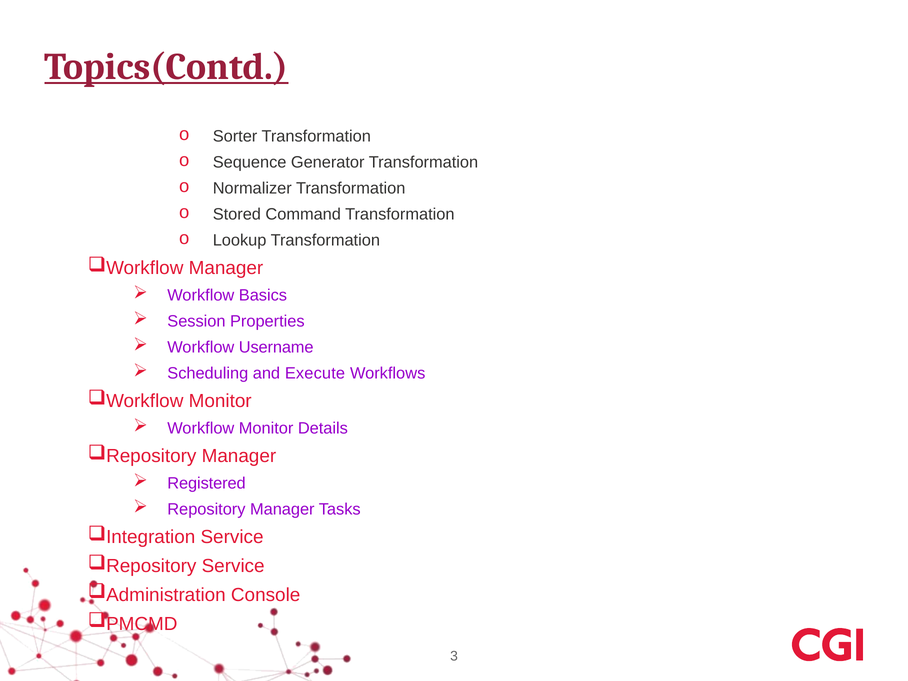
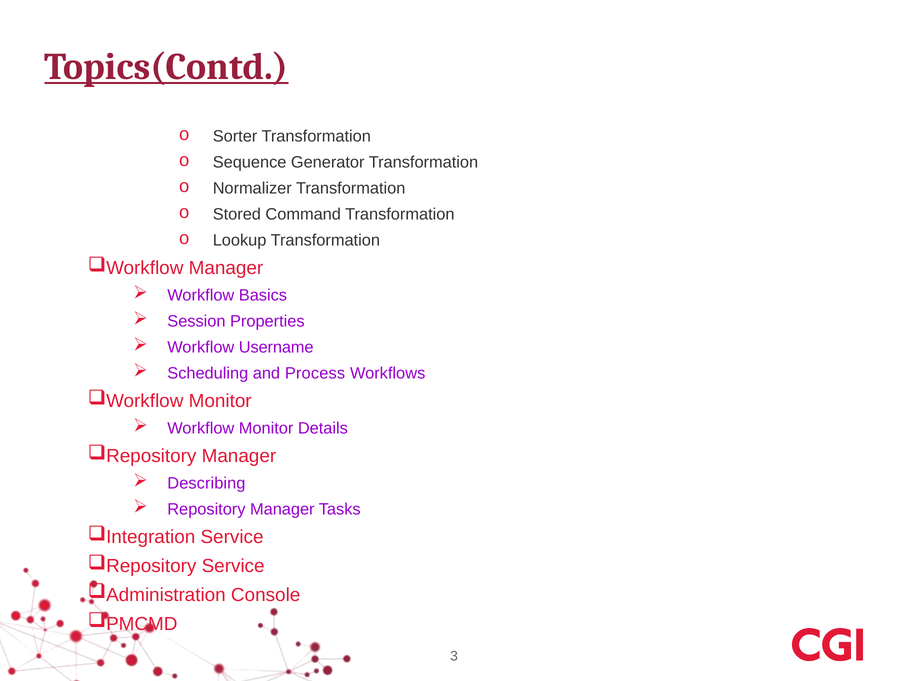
Execute: Execute -> Process
Registered: Registered -> Describing
